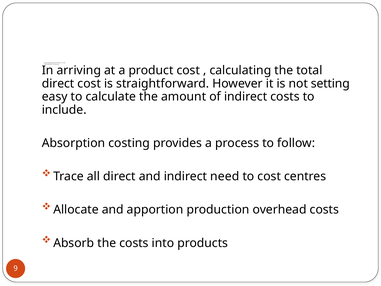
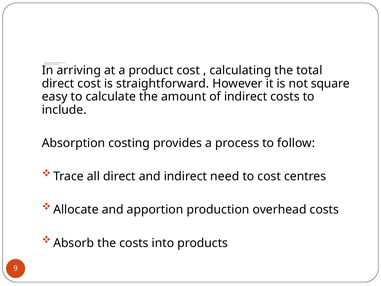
setting: setting -> square
